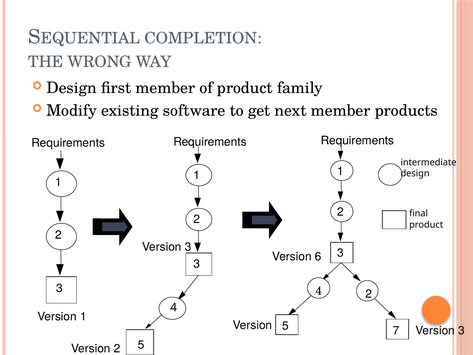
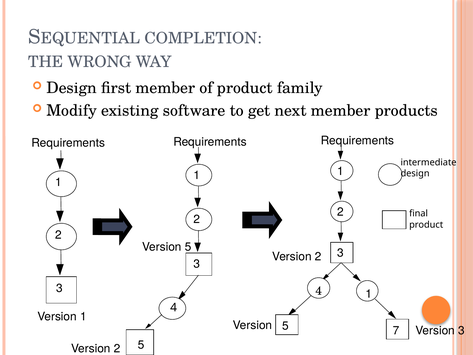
3 at (188, 247): 3 -> 5
6 at (318, 256): 6 -> 2
4 2: 2 -> 1
